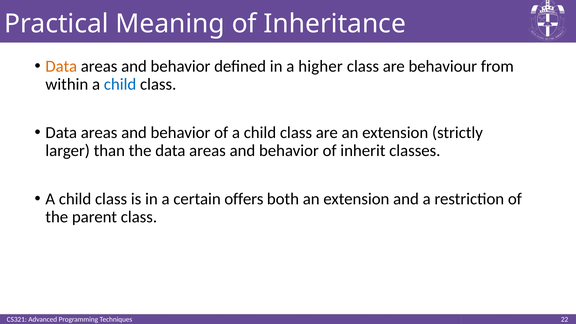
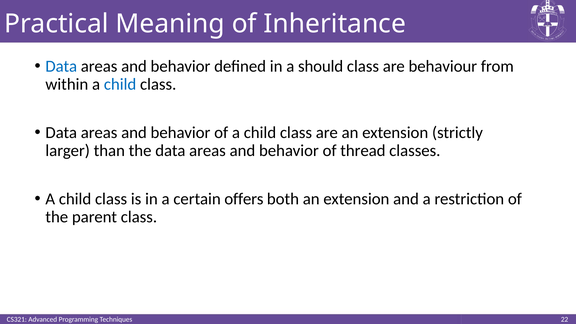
Data at (61, 66) colour: orange -> blue
higher: higher -> should
inherit: inherit -> thread
